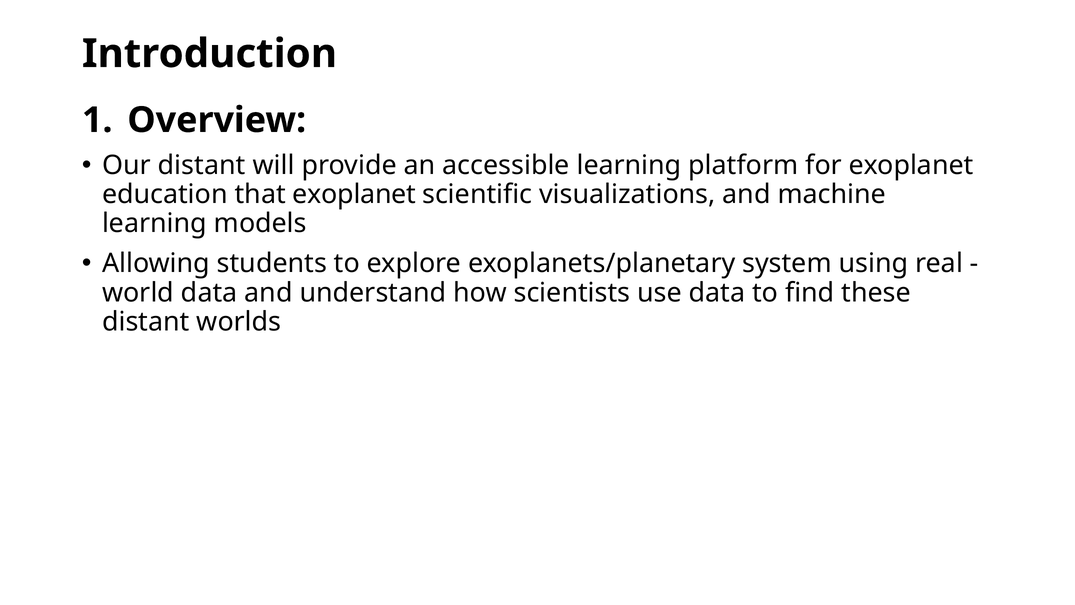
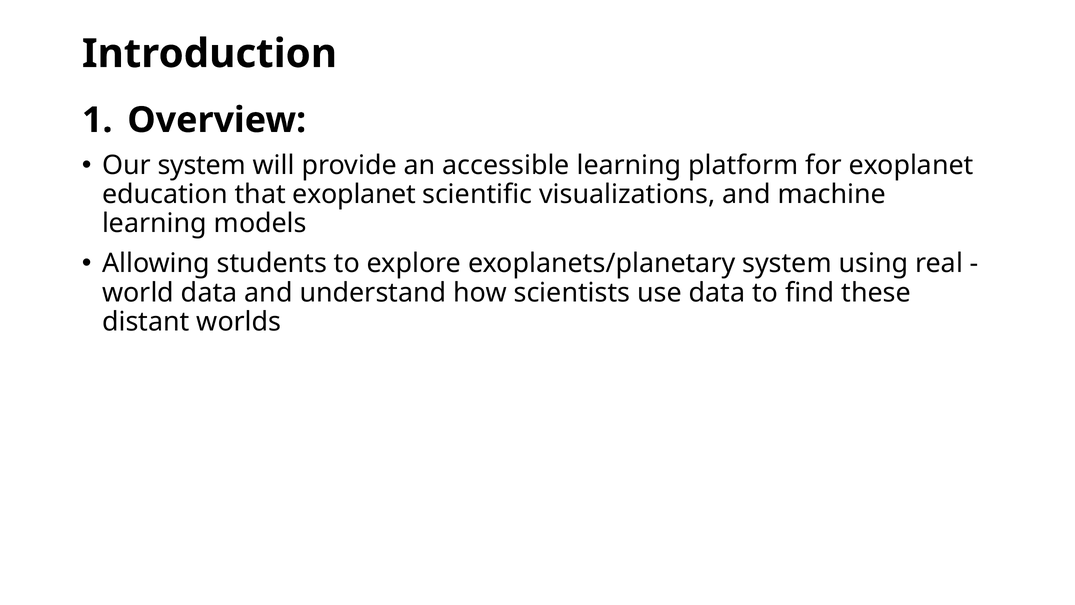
Our distant: distant -> system
